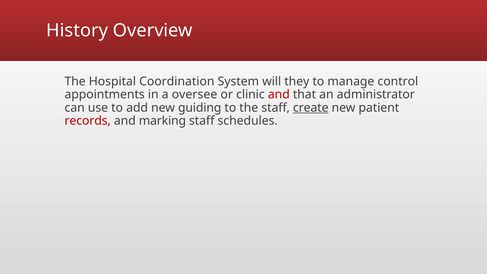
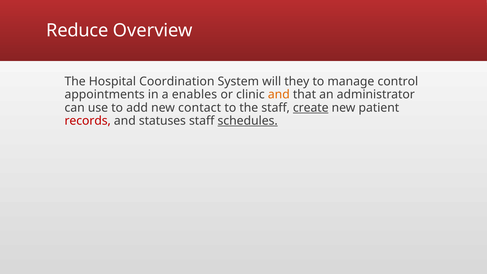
History: History -> Reduce
oversee: oversee -> enables
and at (279, 95) colour: red -> orange
guiding: guiding -> contact
marking: marking -> statuses
schedules underline: none -> present
